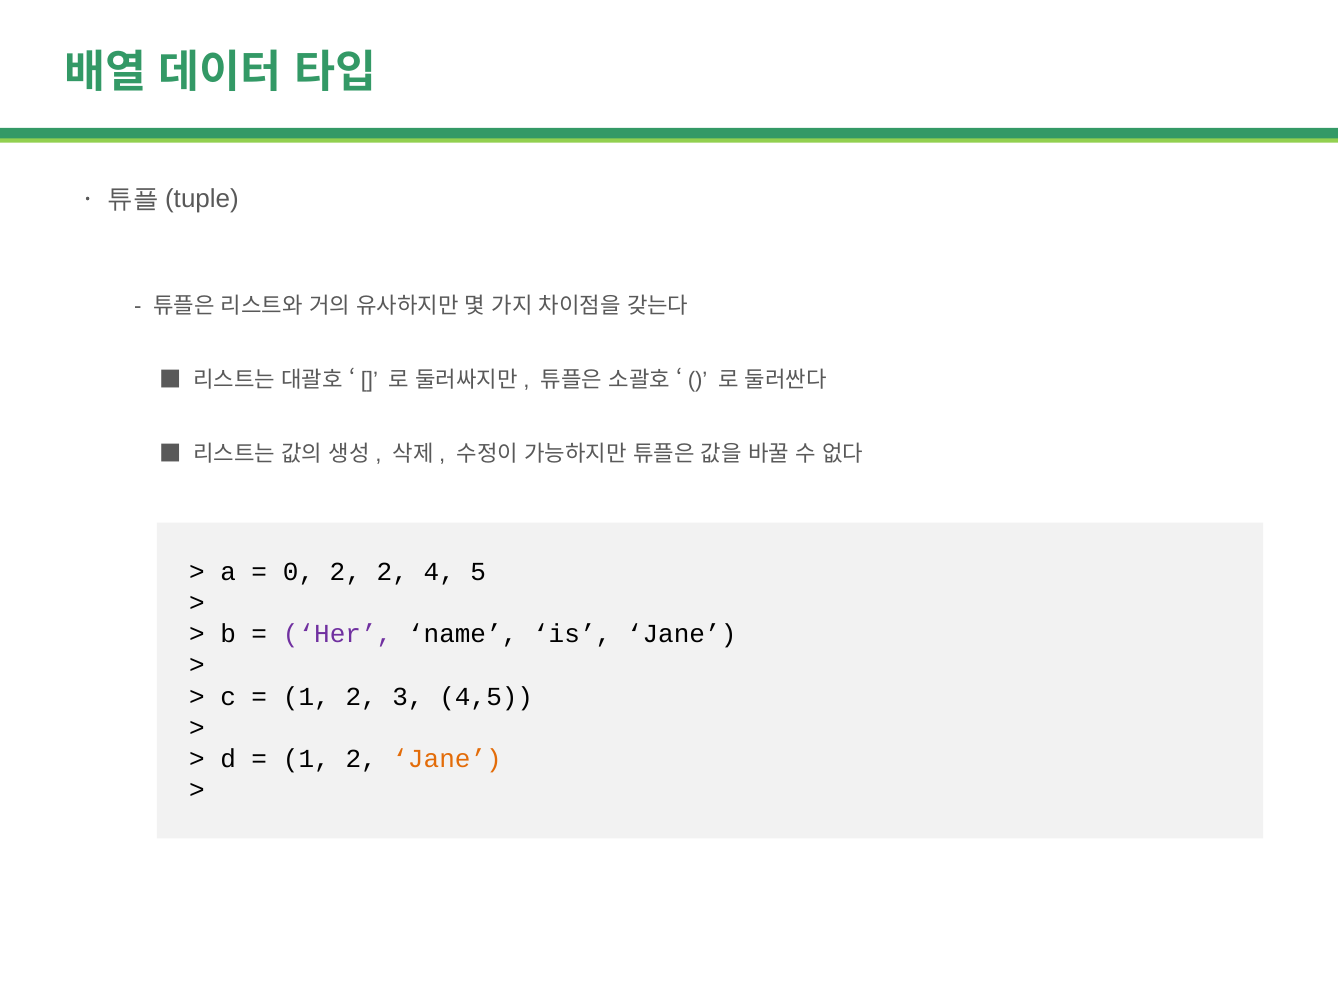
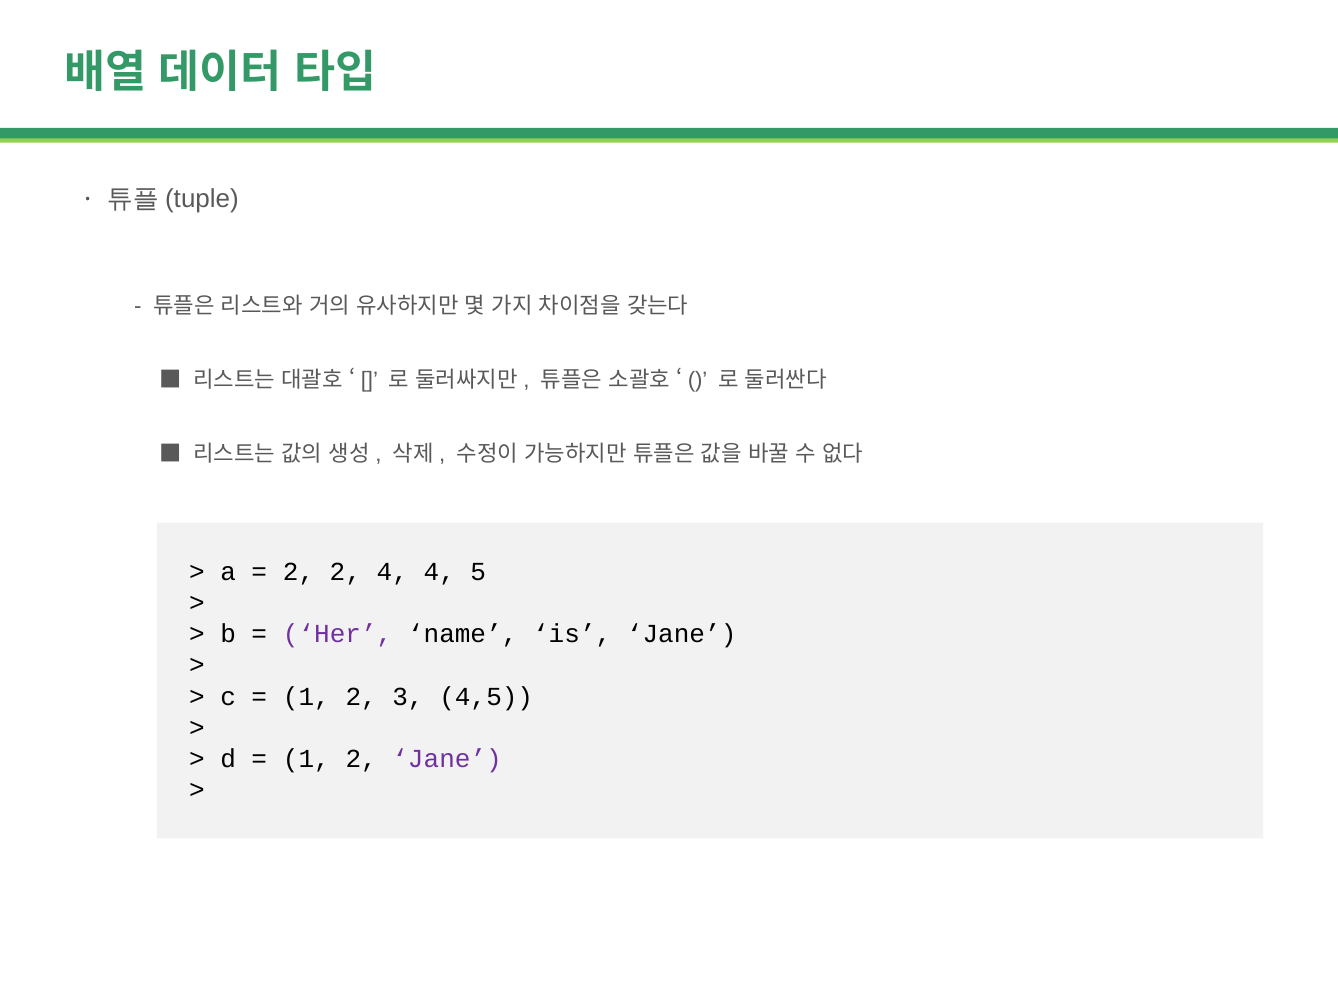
0 at (299, 572): 0 -> 2
2 2: 2 -> 4
Jane at (447, 759) colour: orange -> purple
